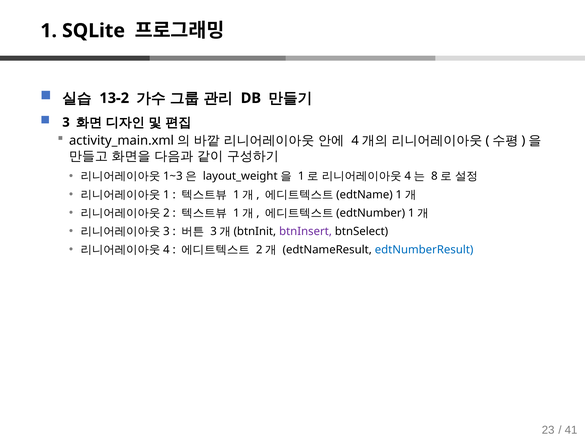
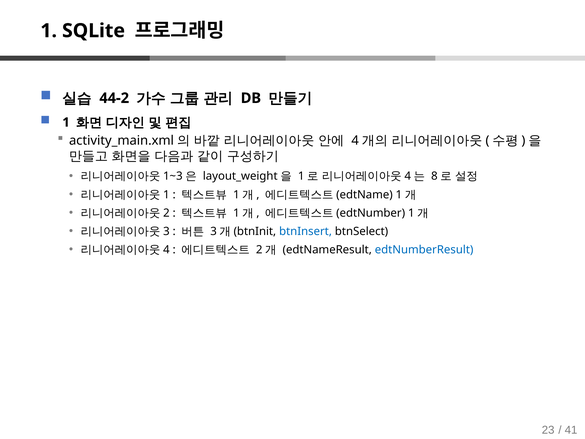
13-2: 13-2 -> 44-2
3 at (66, 122): 3 -> 1
btnInsert colour: purple -> blue
